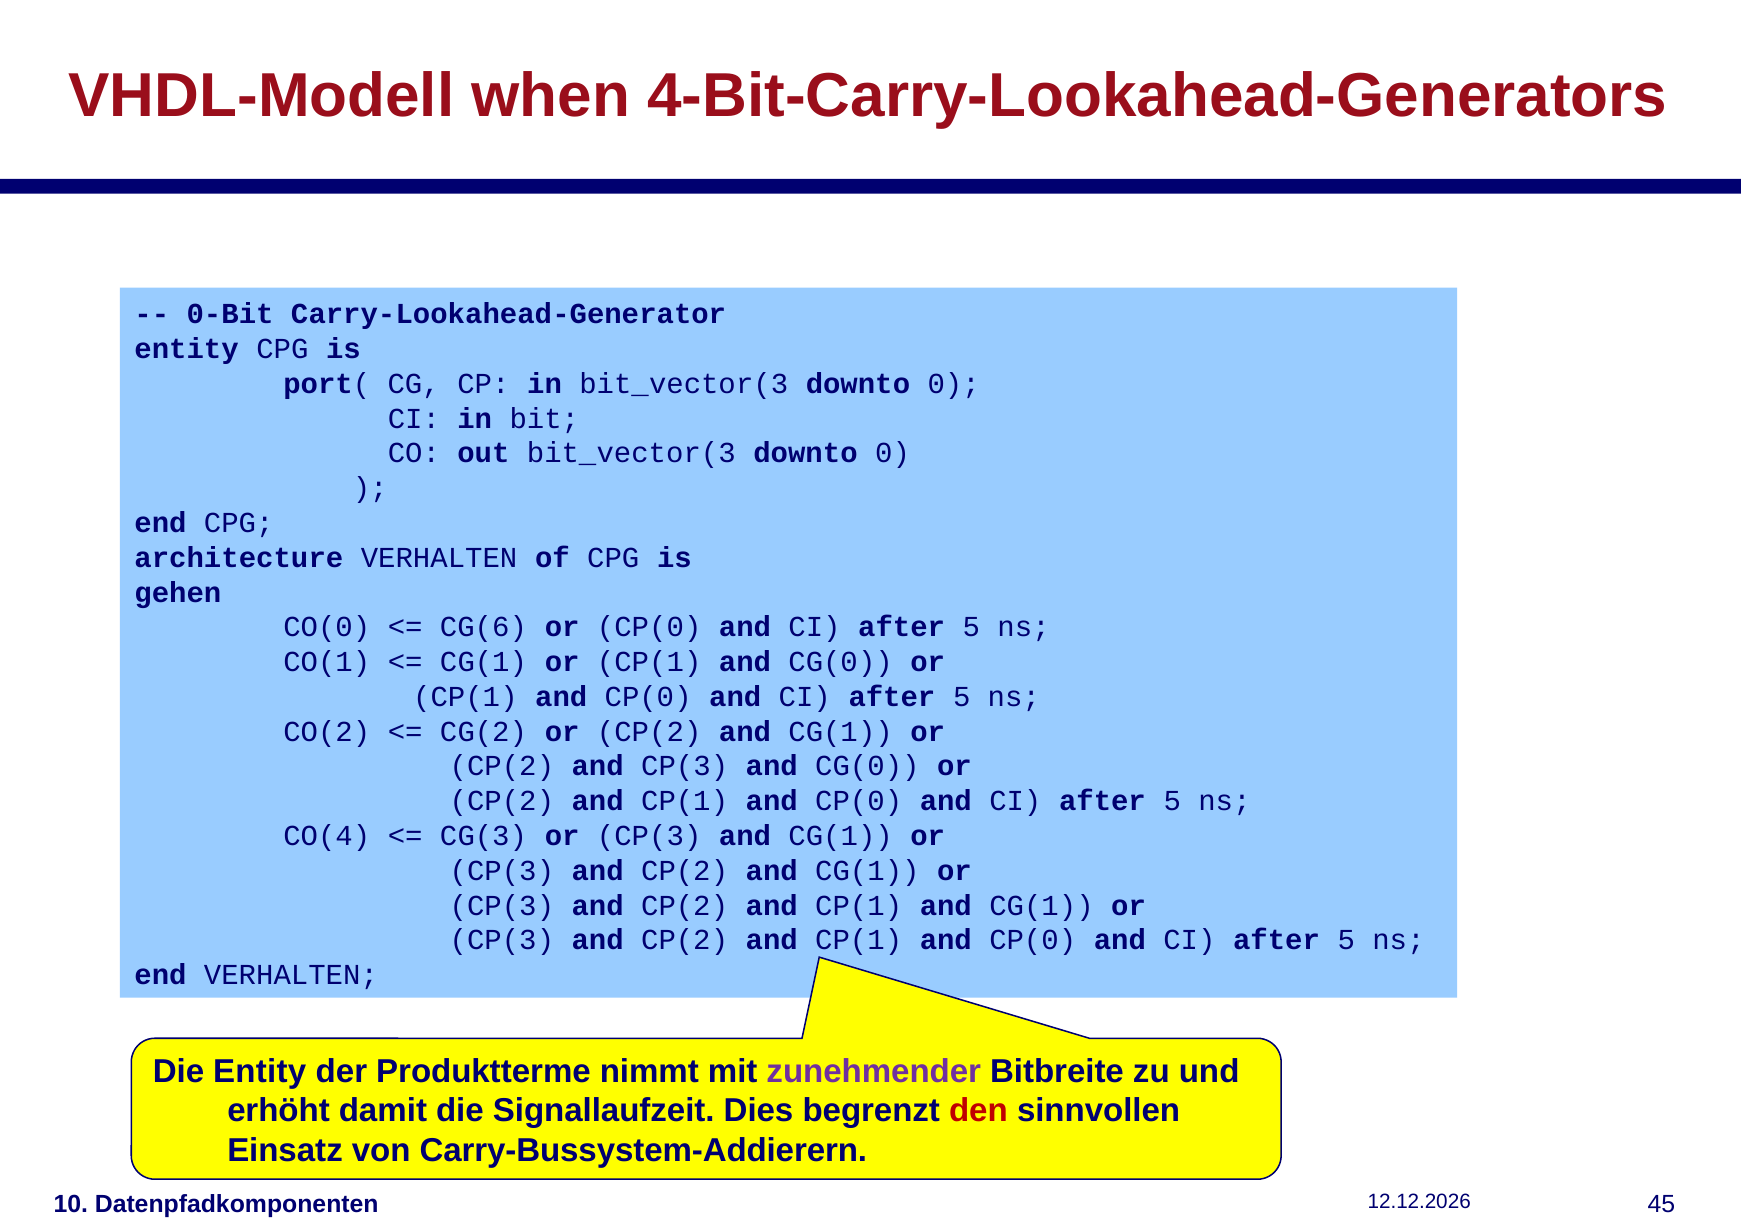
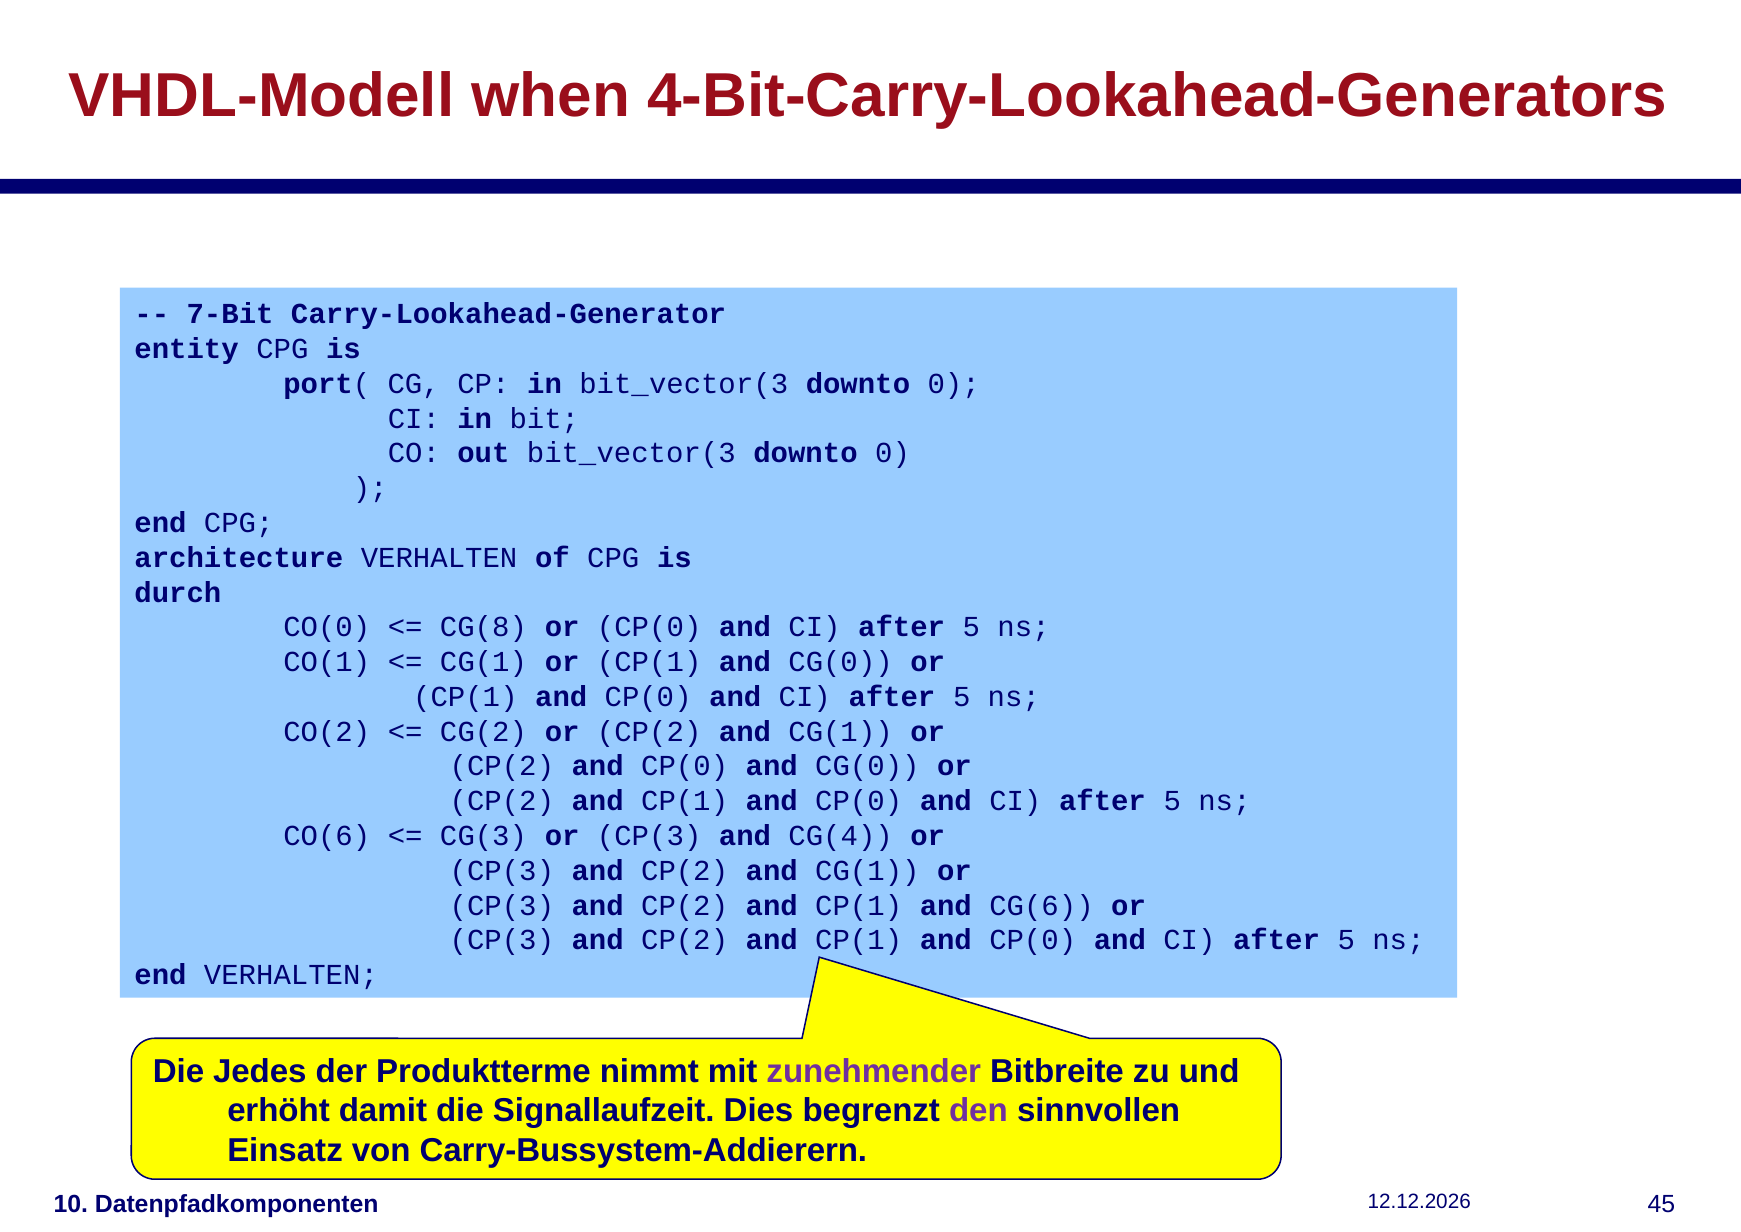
0-Bit: 0-Bit -> 7-Bit
gehen: gehen -> durch
CG(6: CG(6 -> CG(8
CP(2 and CP(3: CP(3 -> CP(0
CO(4: CO(4 -> CO(6
CP(3 and CG(1: CG(1 -> CG(4
CP(1 and CG(1: CG(1 -> CG(6
Die Entity: Entity -> Jedes
den colour: red -> purple
